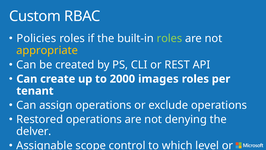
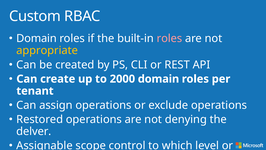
Policies at (36, 38): Policies -> Domain
roles at (169, 38) colour: light green -> pink
2000 images: images -> domain
